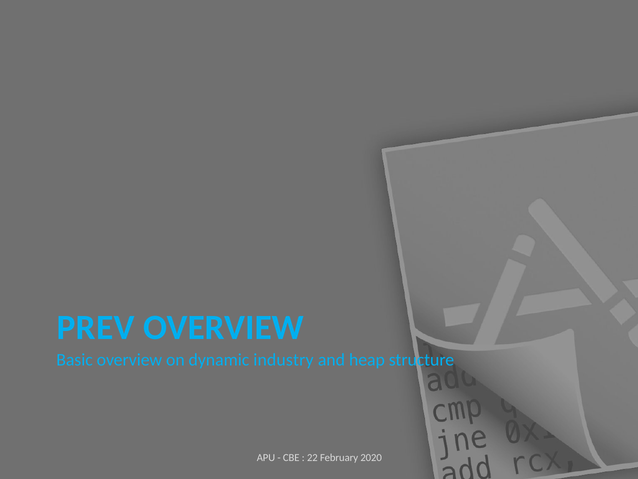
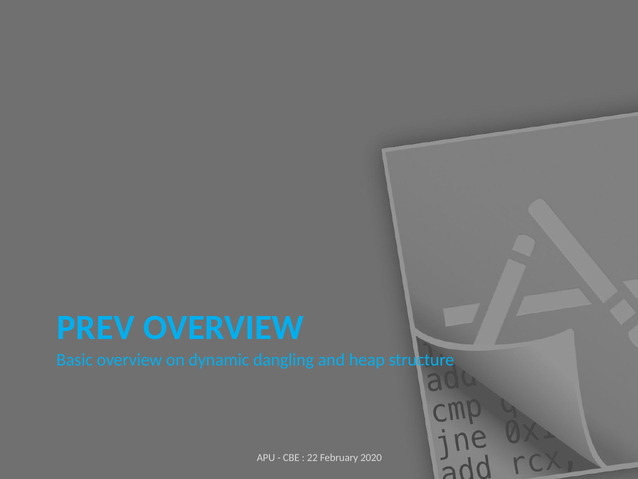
industry: industry -> dangling
